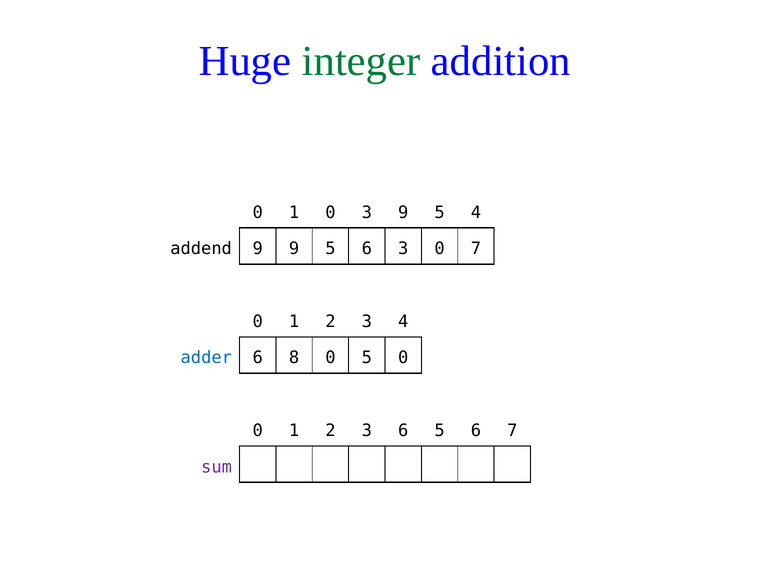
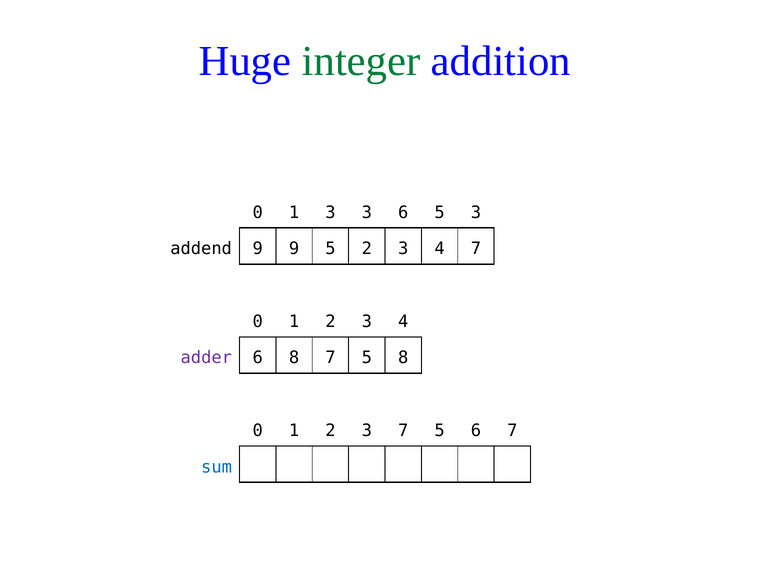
1 0: 0 -> 3
3 9: 9 -> 6
5 4: 4 -> 3
9 5 6: 6 -> 2
0 at (440, 249): 0 -> 4
adder colour: blue -> purple
8 0: 0 -> 7
5 0: 0 -> 8
3 6: 6 -> 7
sum colour: purple -> blue
